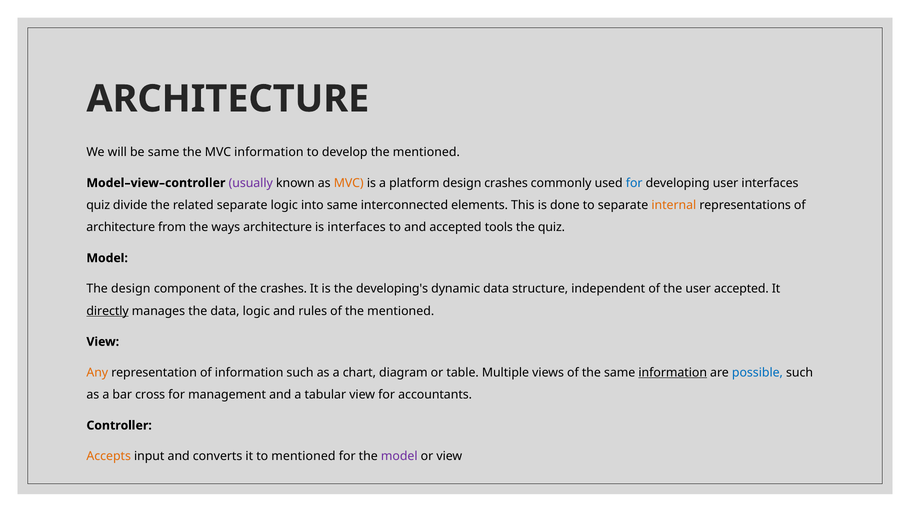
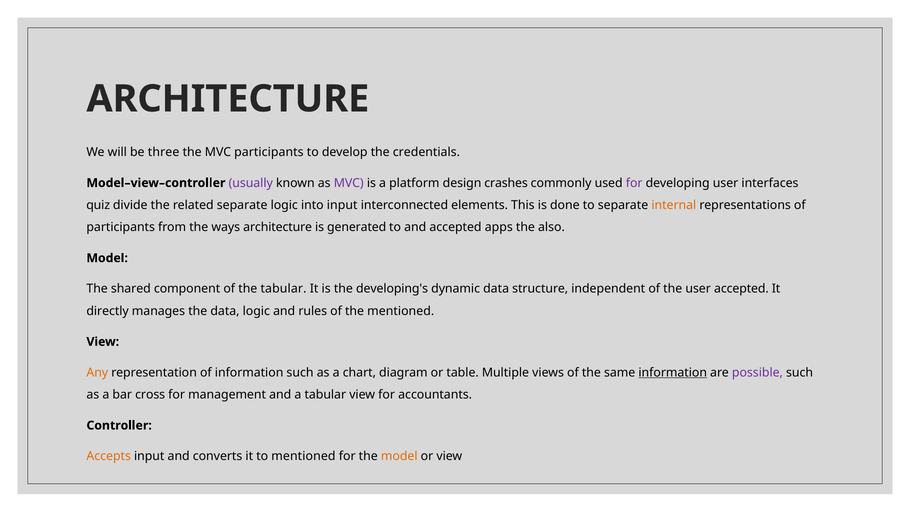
be same: same -> three
MVC information: information -> participants
develop the mentioned: mentioned -> credentials
MVC at (349, 183) colour: orange -> purple
for at (634, 183) colour: blue -> purple
into same: same -> input
architecture at (121, 227): architecture -> participants
is interfaces: interfaces -> generated
tools: tools -> apps
the quiz: quiz -> also
The design: design -> shared
the crashes: crashes -> tabular
directly underline: present -> none
possible colour: blue -> purple
model at (399, 456) colour: purple -> orange
